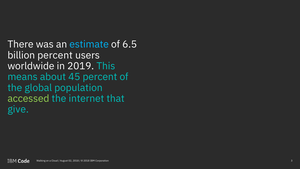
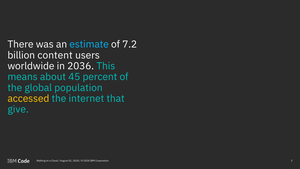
6.5: 6.5 -> 7.2
billion percent: percent -> content
2019: 2019 -> 2036
accessed colour: light green -> yellow
